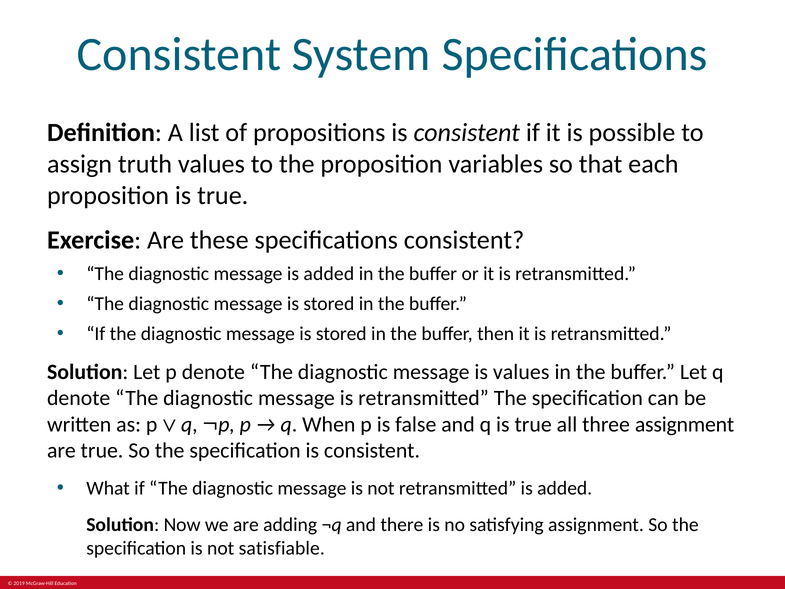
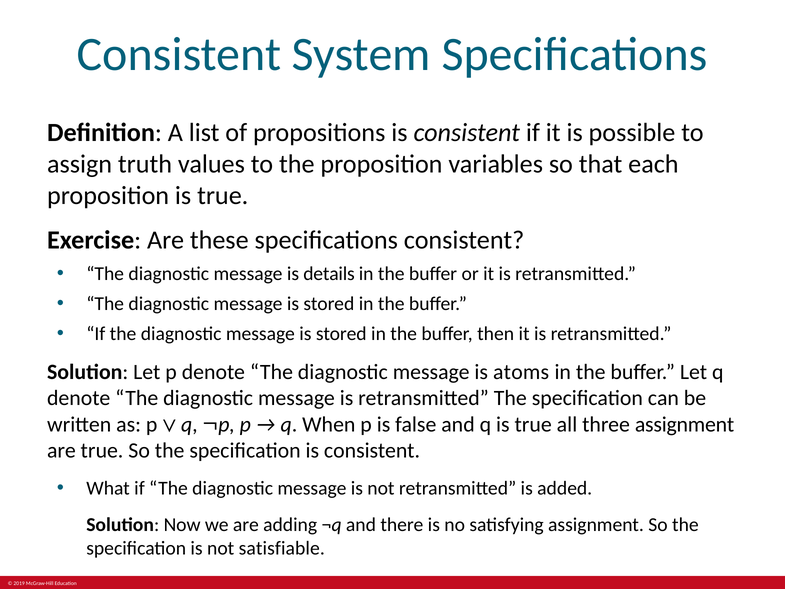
message is added: added -> details
is values: values -> atoms
